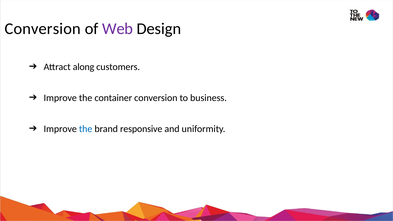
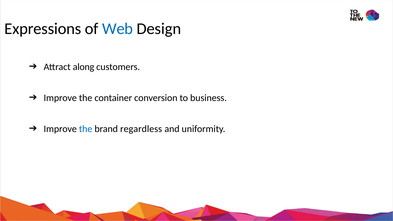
Conversion at (43, 29): Conversion -> Expressions
Web colour: purple -> blue
responsive: responsive -> regardless
